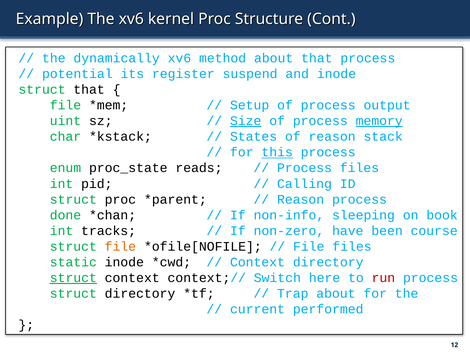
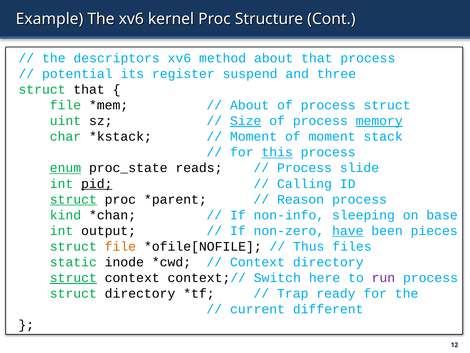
dynamically: dynamically -> descriptors
and inode: inode -> three
Setup at (250, 105): Setup -> About
of process output: output -> struct
States at (254, 136): States -> Moment
of reason: reason -> moment
enum underline: none -> present
Process files: files -> slide
pid underline: none -> present
struct at (73, 199) underline: none -> present
done: done -> kind
book: book -> base
tracks: tracks -> output
have underline: none -> present
course: course -> pieces
File at (309, 246): File -> Thus
run colour: red -> purple
Trap about: about -> ready
performed: performed -> different
